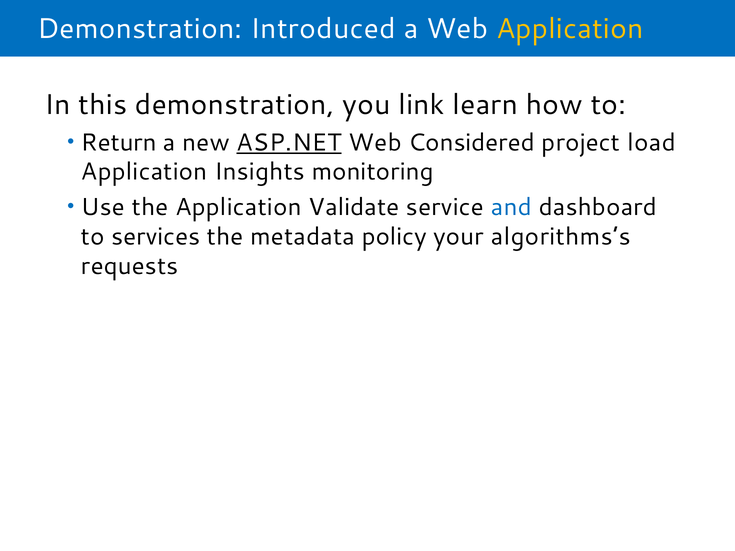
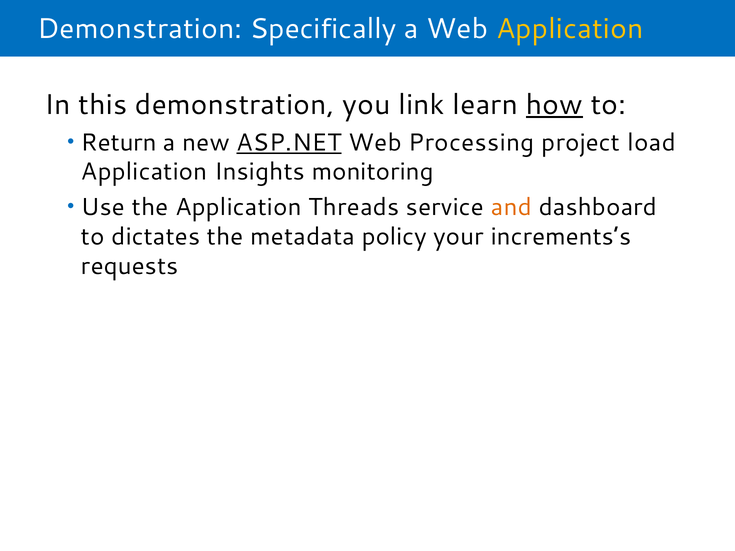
Introduced: Introduced -> Specifically
how underline: none -> present
Considered: Considered -> Processing
Validate: Validate -> Threads
and colour: blue -> orange
services: services -> dictates
algorithms’s: algorithms’s -> increments’s
